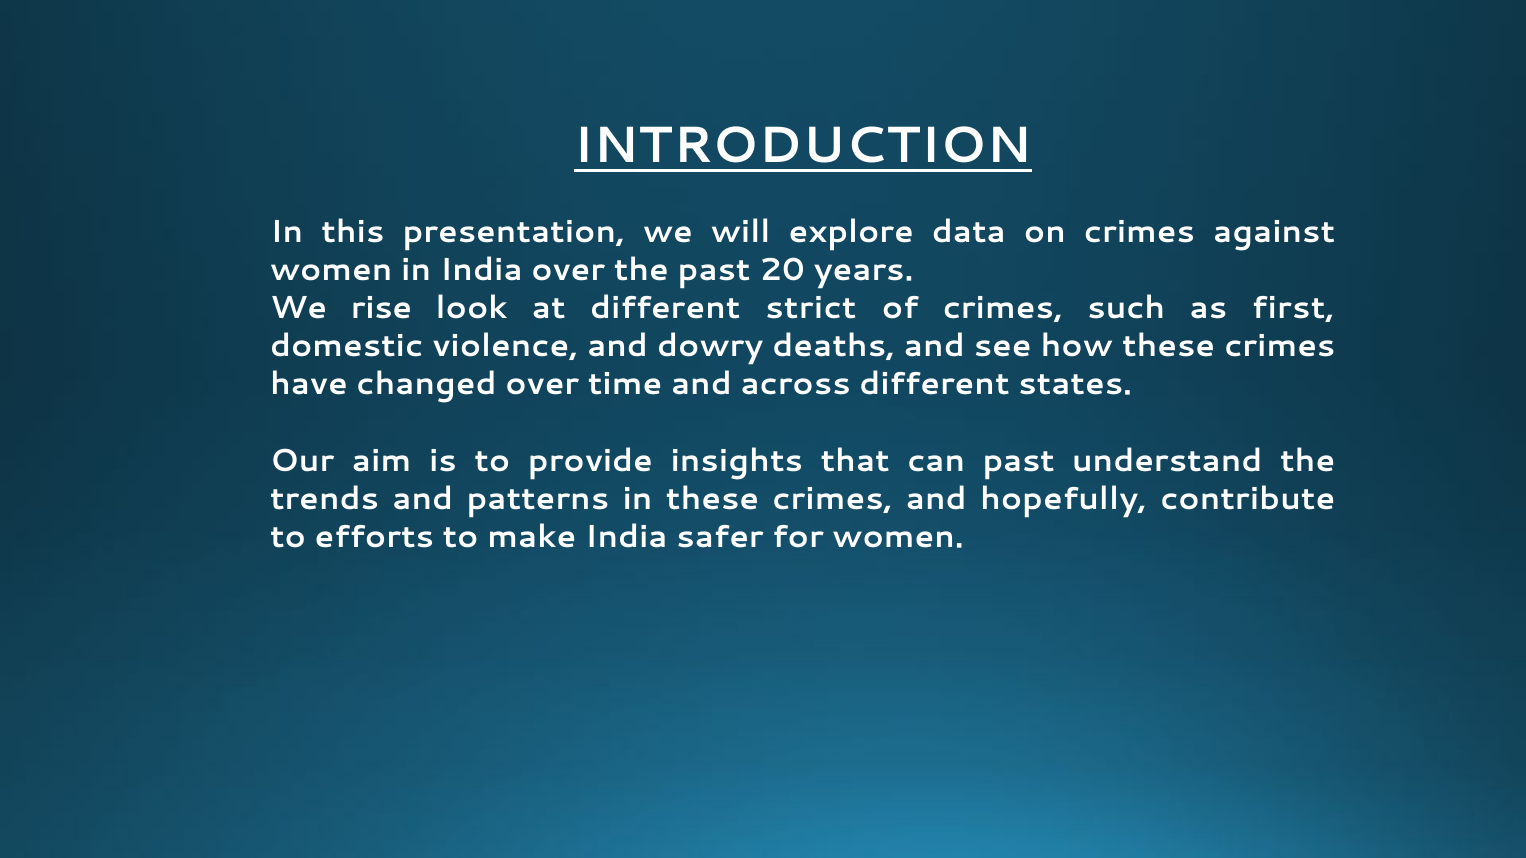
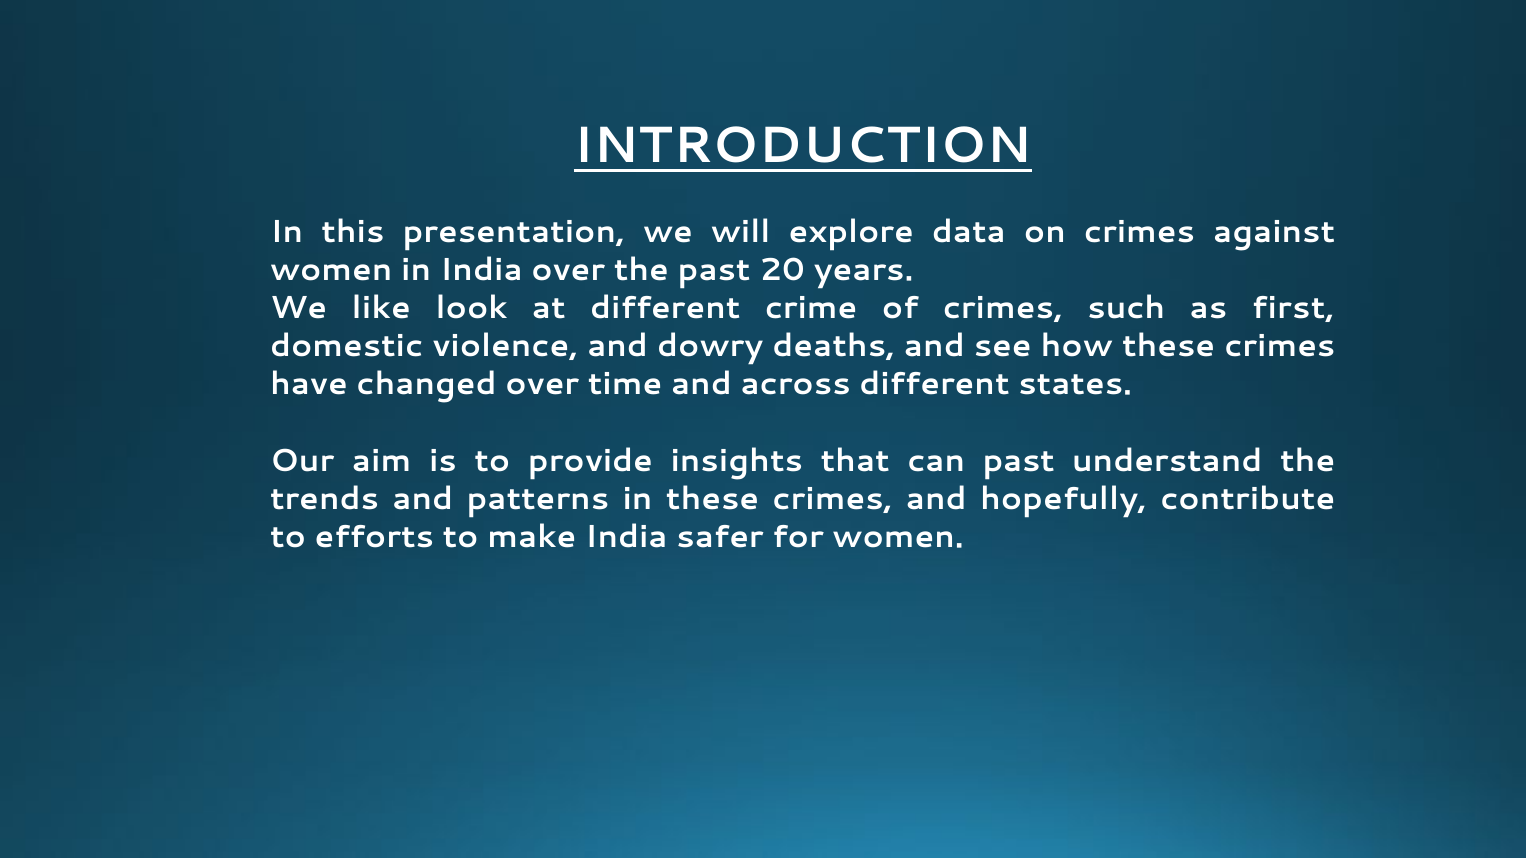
rise: rise -> like
strict: strict -> crime
